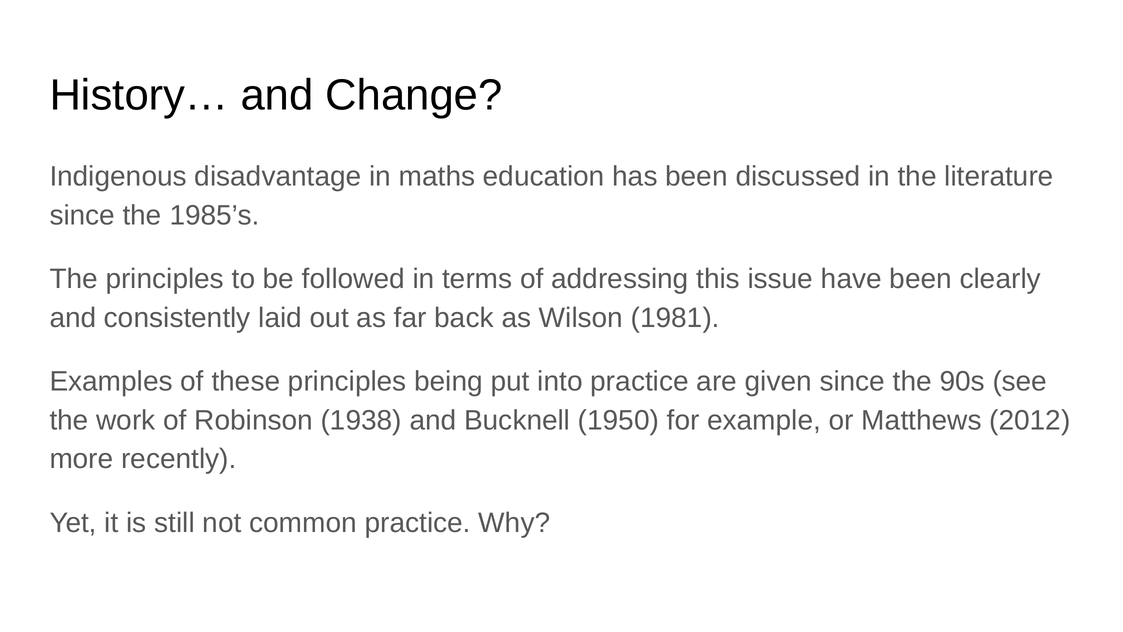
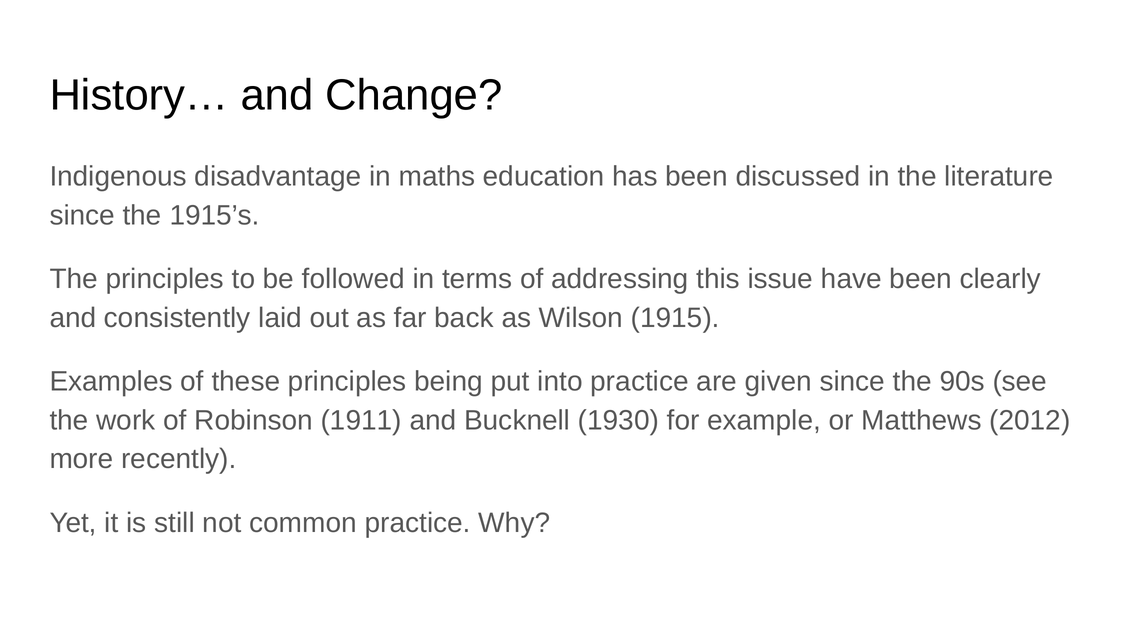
1985’s: 1985’s -> 1915’s
1981: 1981 -> 1915
1938: 1938 -> 1911
1950: 1950 -> 1930
